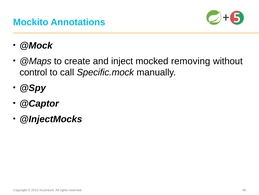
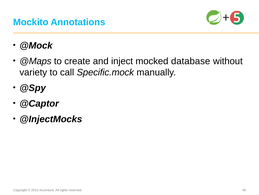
removing: removing -> database
control: control -> variety
